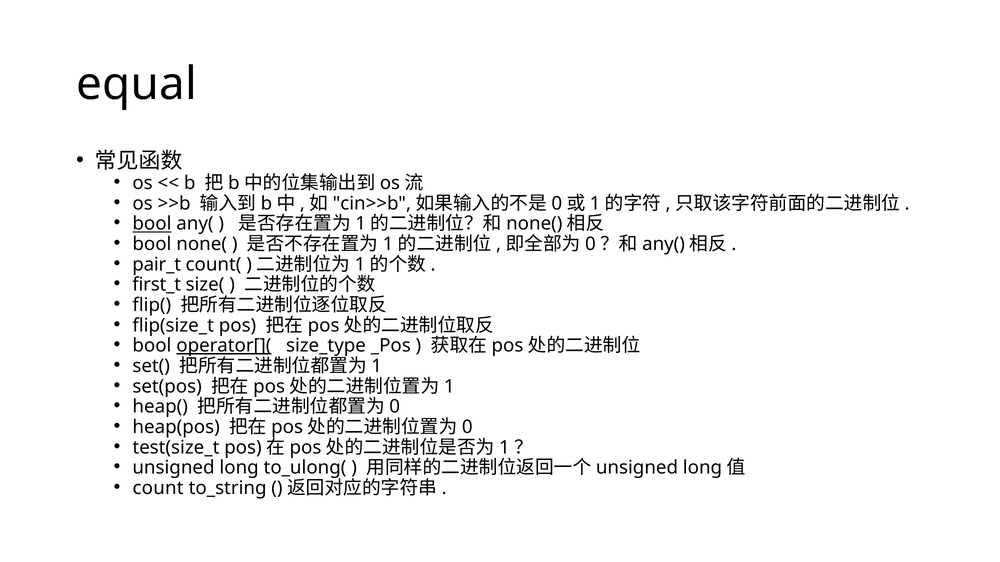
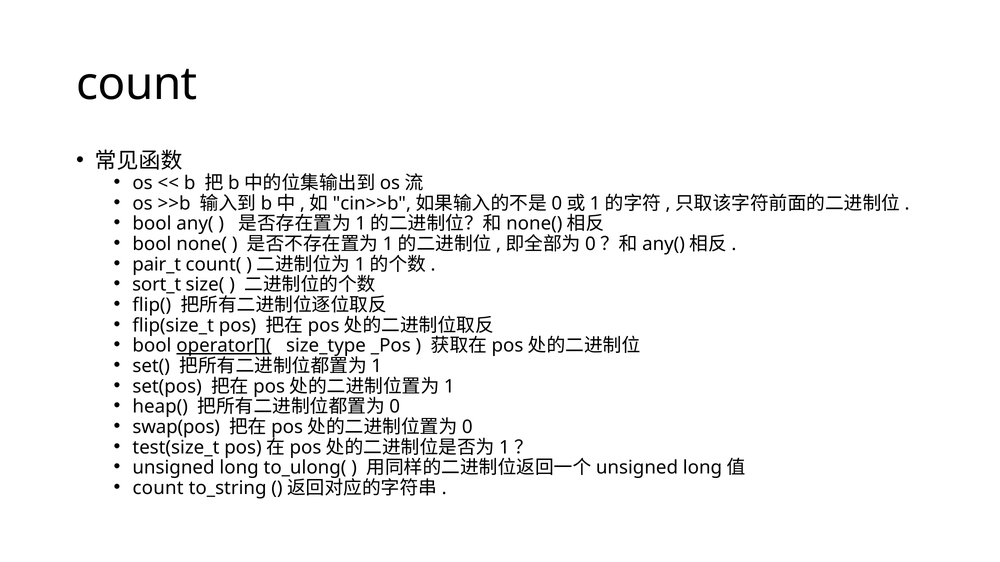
equal at (137, 84): equal -> count
bool at (152, 224) underline: present -> none
first_t: first_t -> sort_t
heap(pos: heap(pos -> swap(pos
